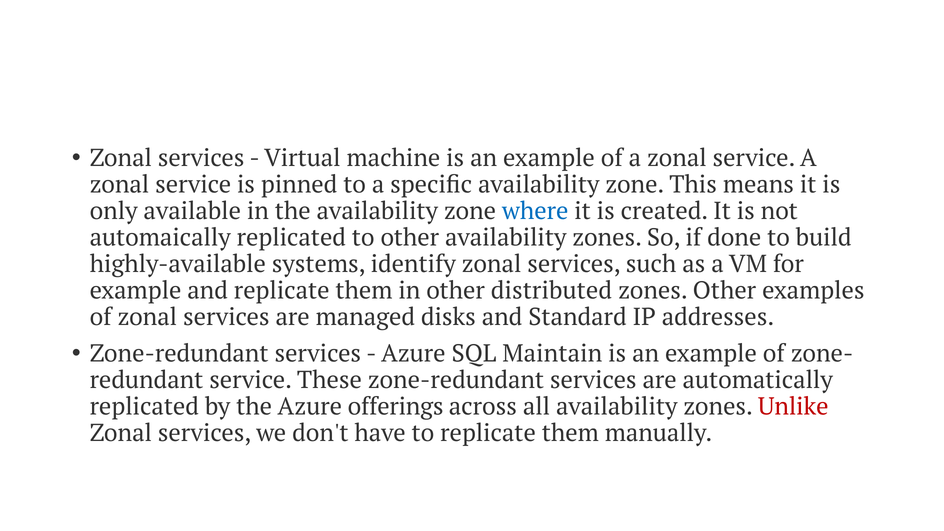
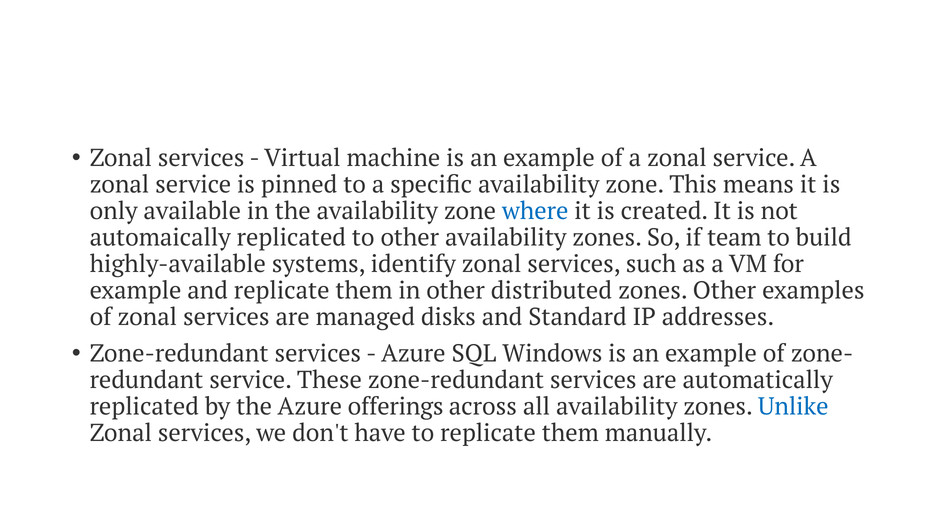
done: done -> team
Maintain: Maintain -> Windows
Unlike colour: red -> blue
